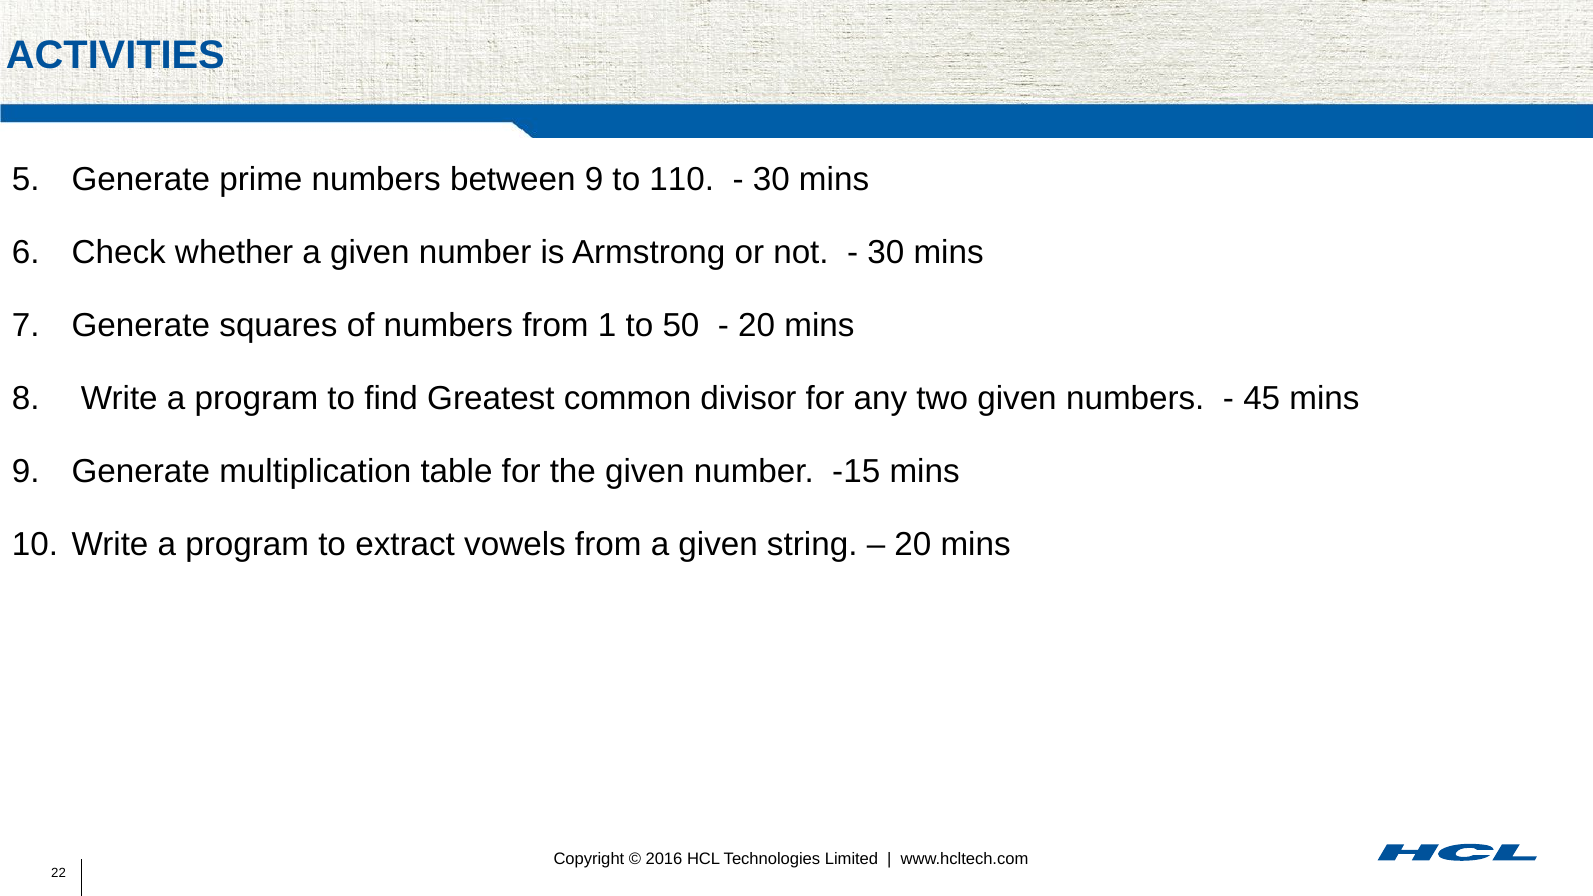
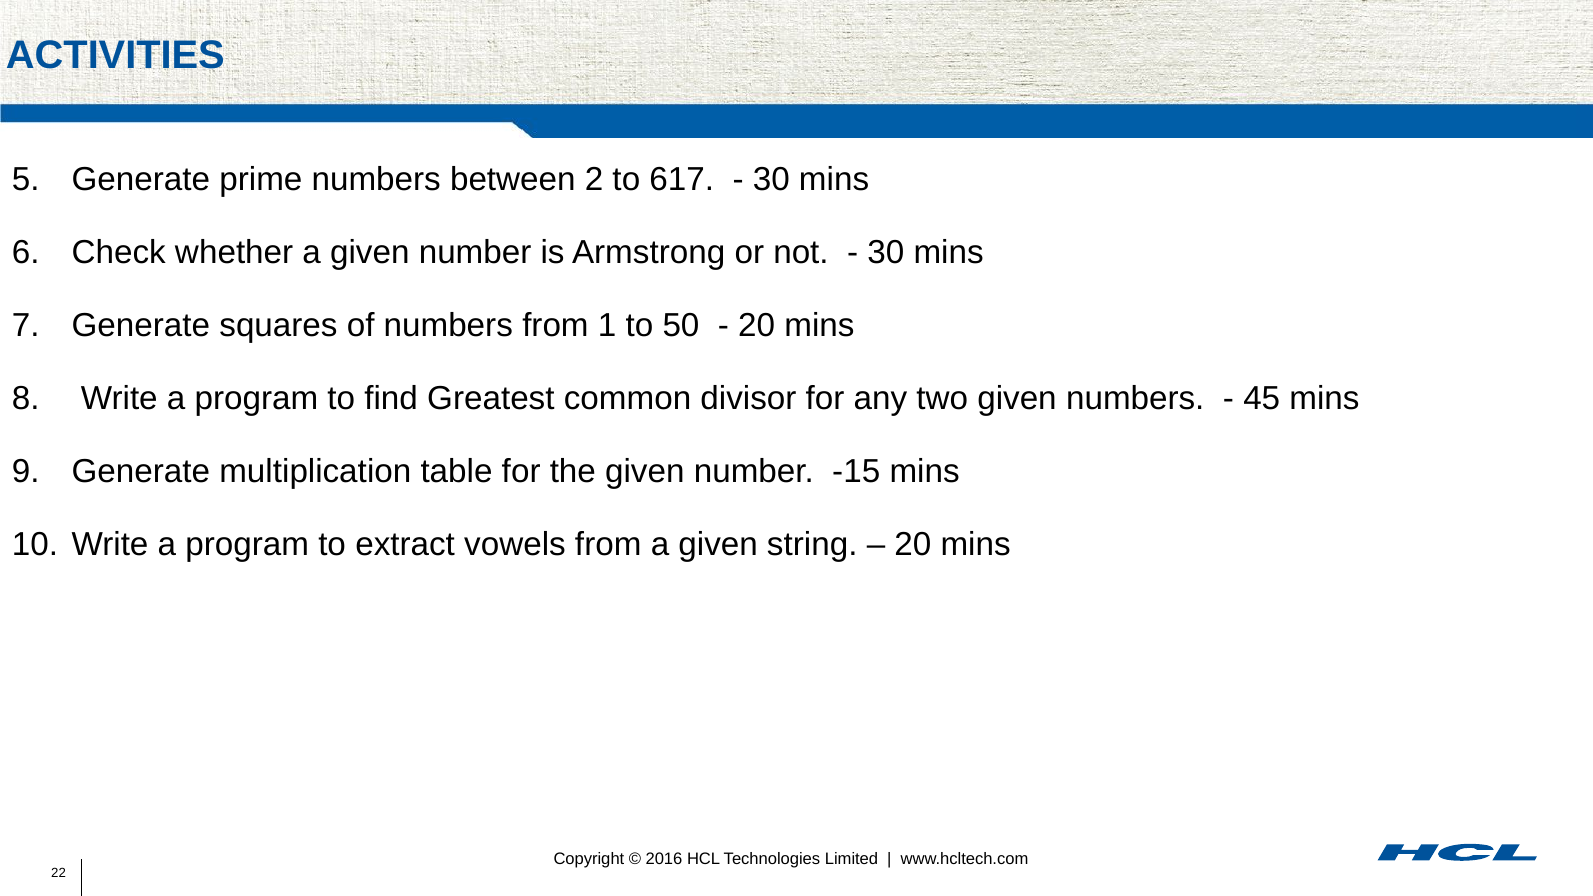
between 9: 9 -> 2
110: 110 -> 617
